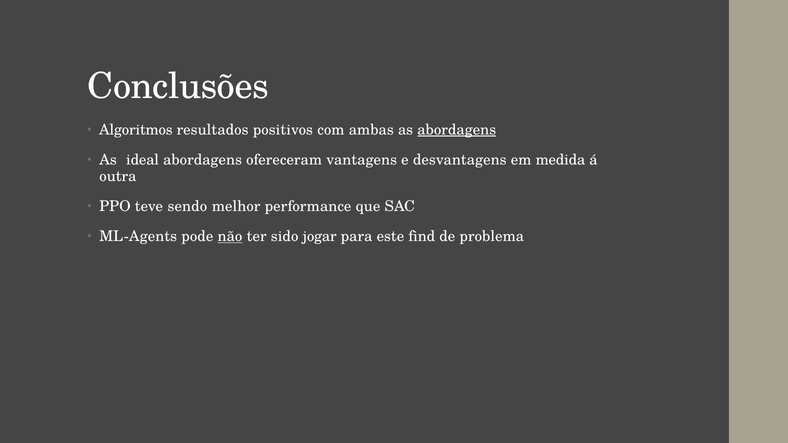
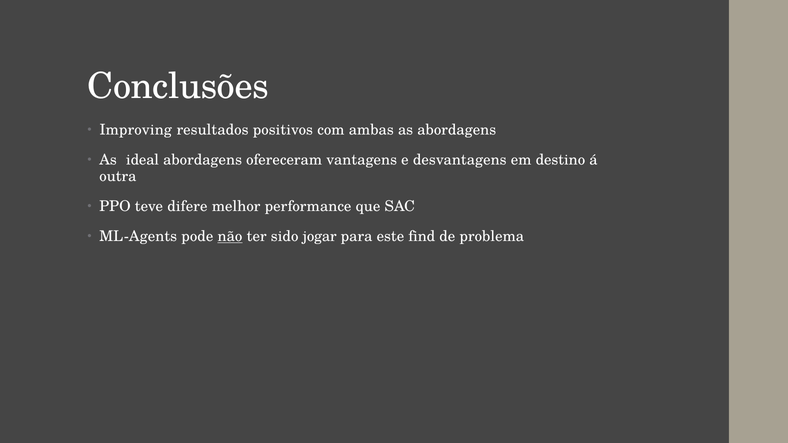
Algoritmos: Algoritmos -> Improving
abordagens at (457, 130) underline: present -> none
medida: medida -> destino
sendo: sendo -> difere
